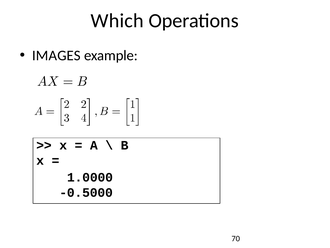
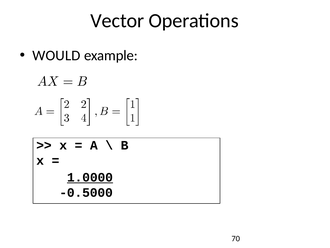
Which: Which -> Vector
IMAGES: IMAGES -> WOULD
1.0000 underline: none -> present
